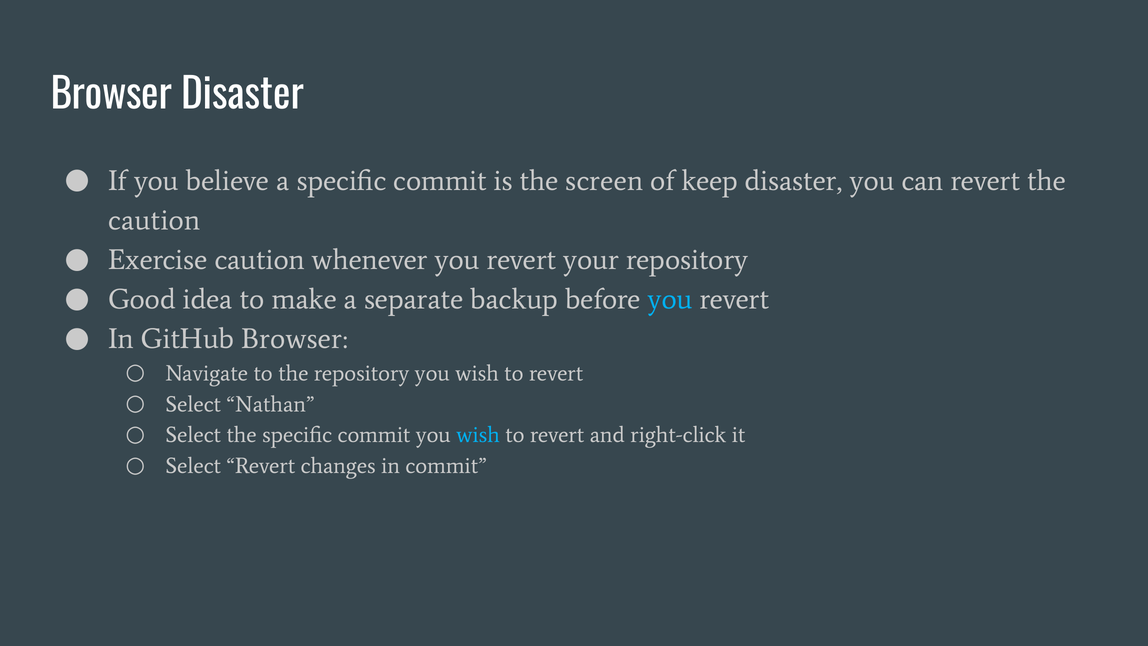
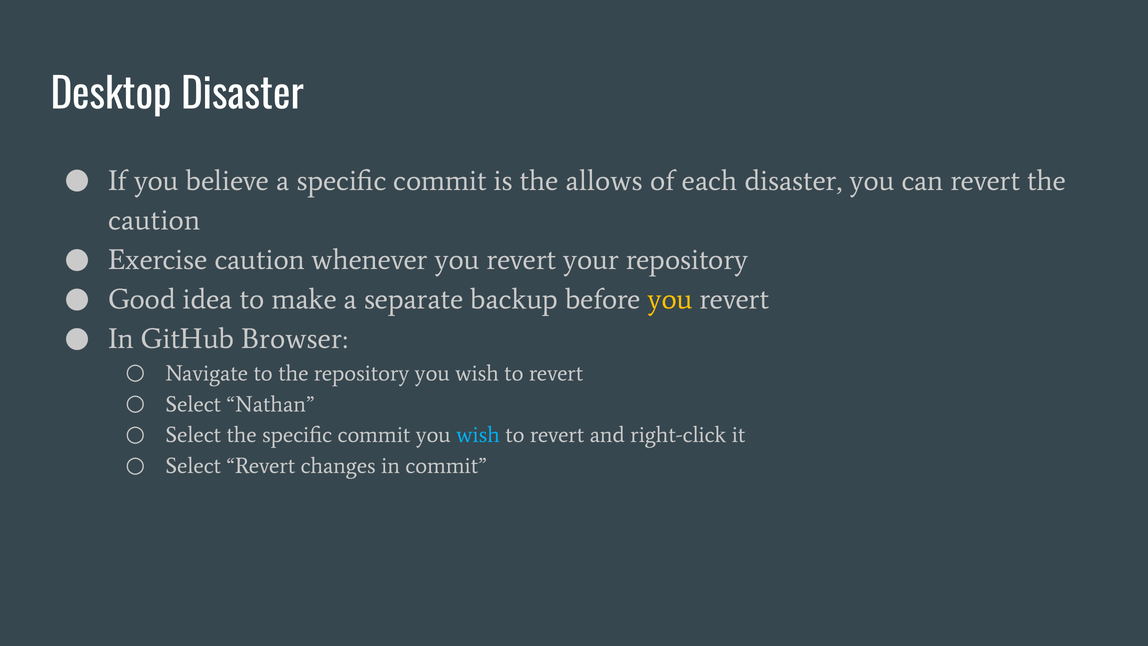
Browser at (111, 95): Browser -> Desktop
screen: screen -> allows
keep: keep -> each
you at (670, 299) colour: light blue -> yellow
